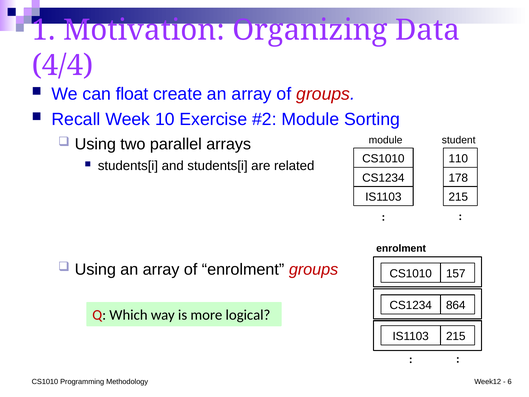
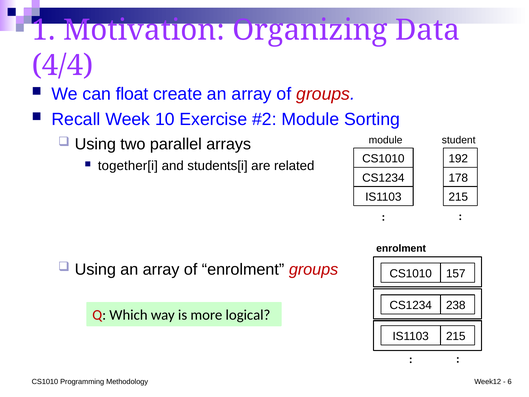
110: 110 -> 192
students[i at (128, 166): students[i -> together[i
864: 864 -> 238
